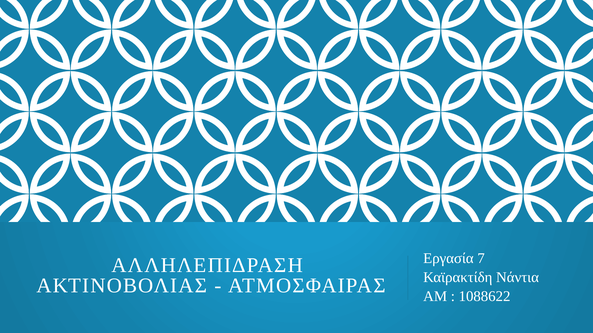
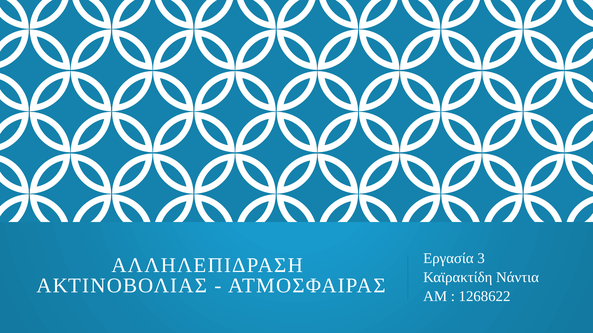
7: 7 -> 3
1088622: 1088622 -> 1268622
